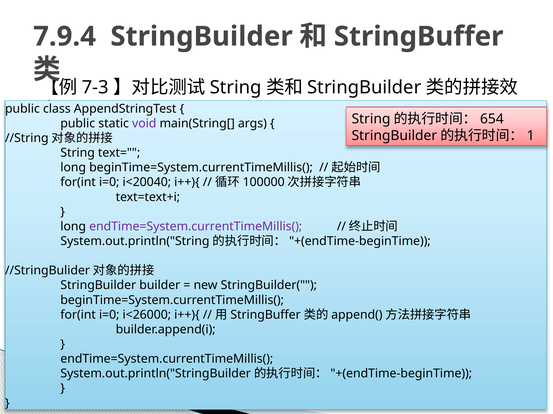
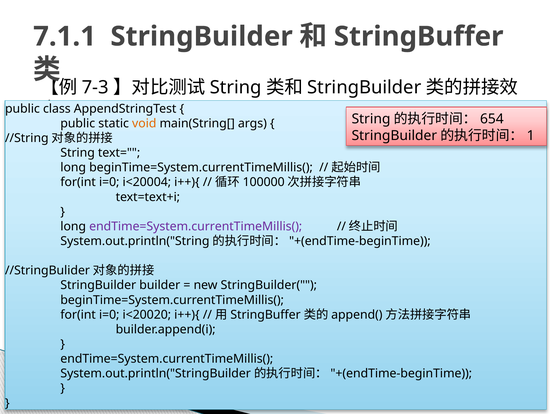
7.9.4: 7.9.4 -> 7.1.1
void colour: purple -> orange
i<20040: i<20040 -> i<20004
i<26000: i<26000 -> i<20020
